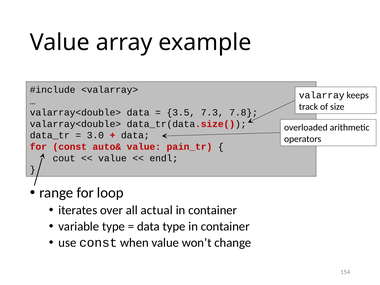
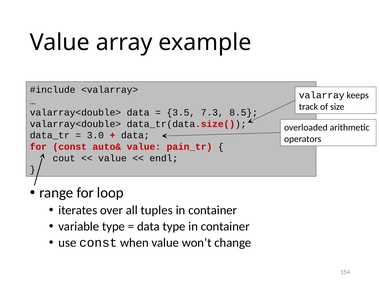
7.8: 7.8 -> 8.5
actual: actual -> tuples
